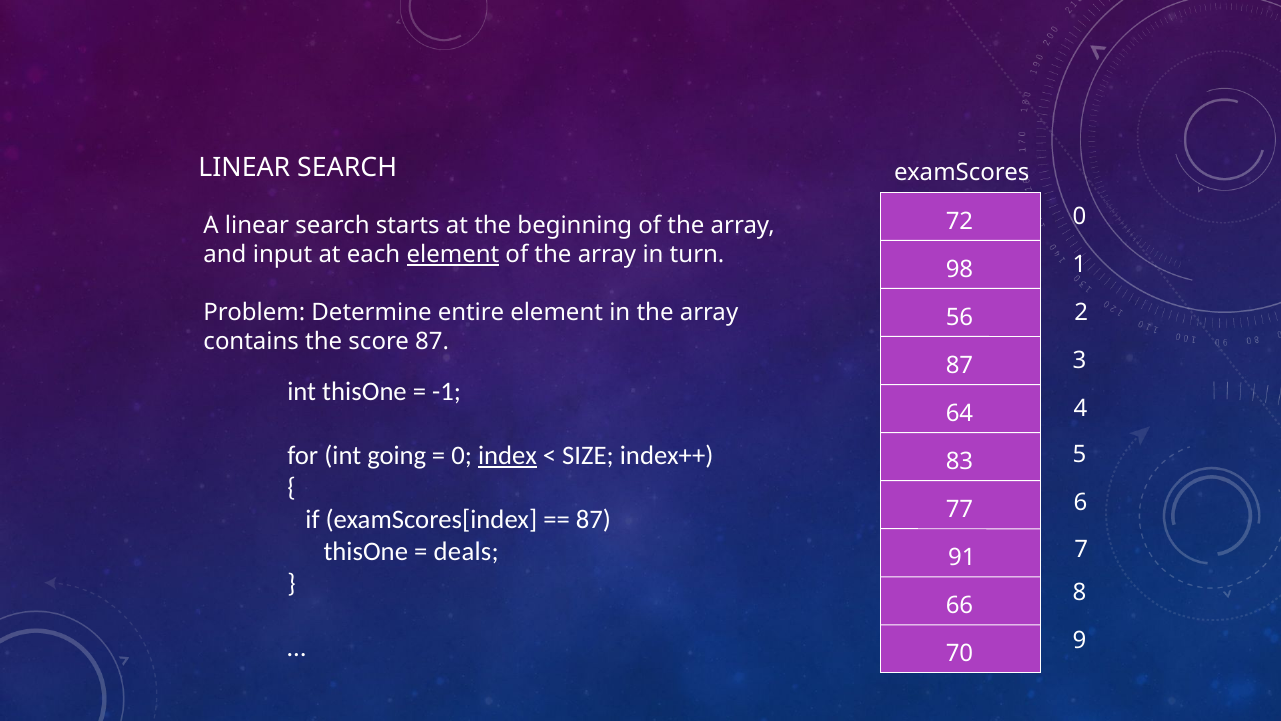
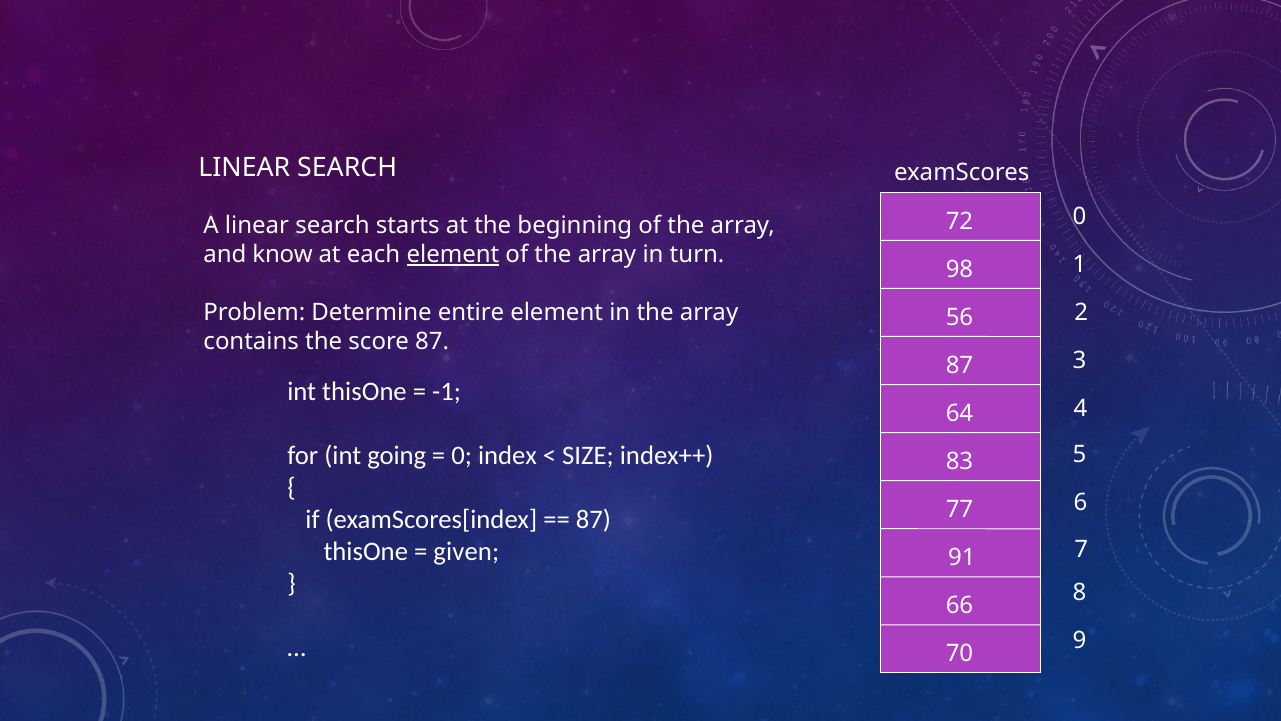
input: input -> know
index underline: present -> none
deals: deals -> given
